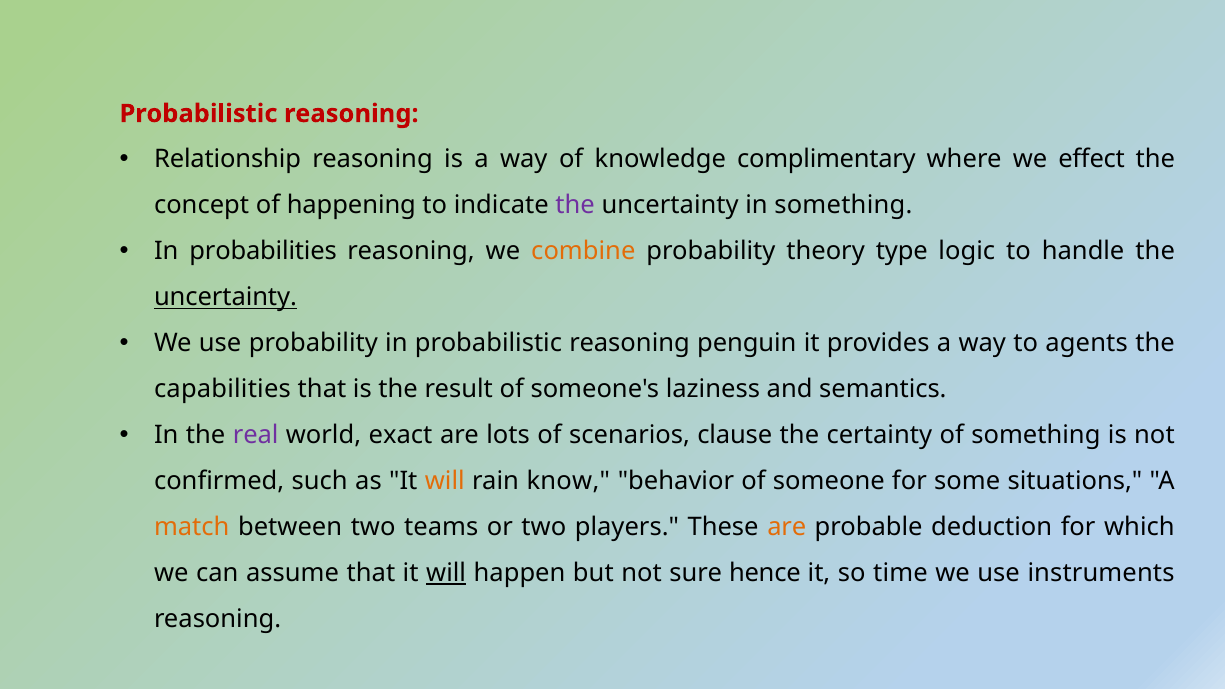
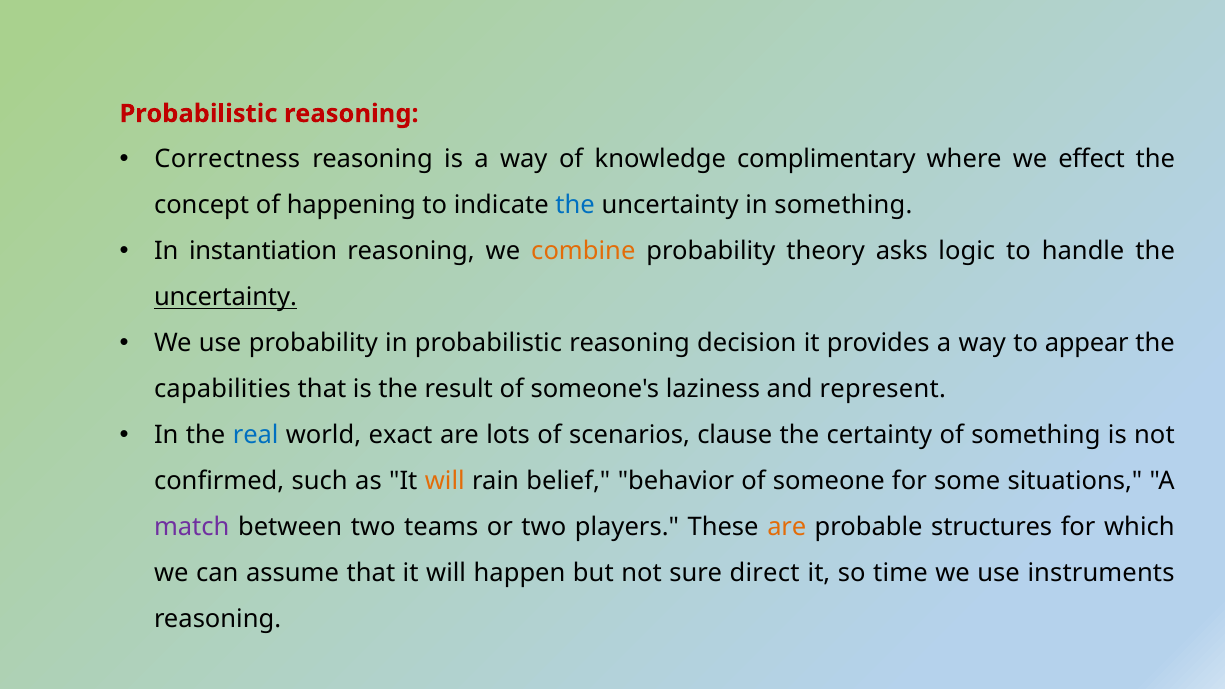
Relationship: Relationship -> Correctness
the at (575, 206) colour: purple -> blue
probabilities: probabilities -> instantiation
type: type -> asks
penguin: penguin -> decision
agents: agents -> appear
semantics: semantics -> represent
real colour: purple -> blue
know: know -> belief
match colour: orange -> purple
deduction: deduction -> structures
will at (446, 573) underline: present -> none
hence: hence -> direct
